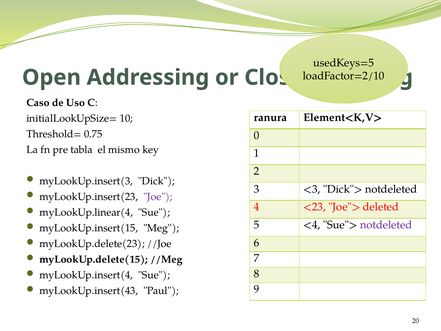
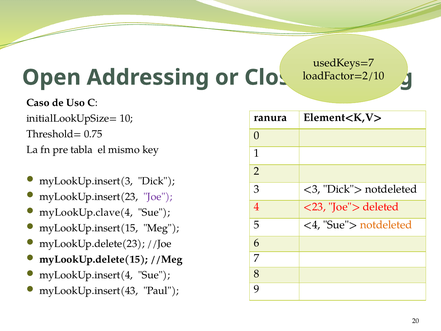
usedKeys=5: usedKeys=5 -> usedKeys=7
myLookUp.linear(4: myLookUp.linear(4 -> myLookUp.clave(4
notdeleted at (386, 225) colour: purple -> orange
